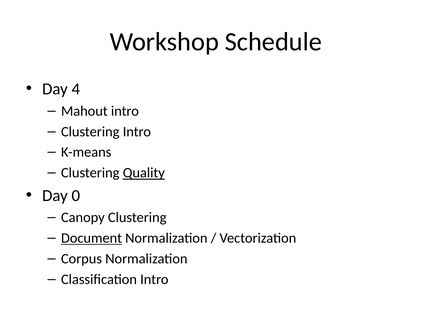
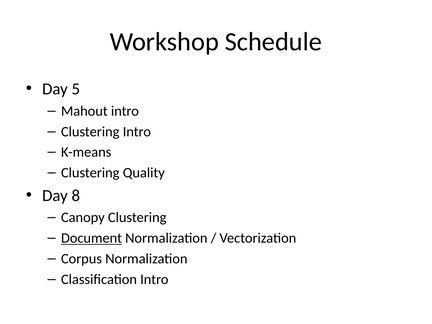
4: 4 -> 5
Quality underline: present -> none
0: 0 -> 8
